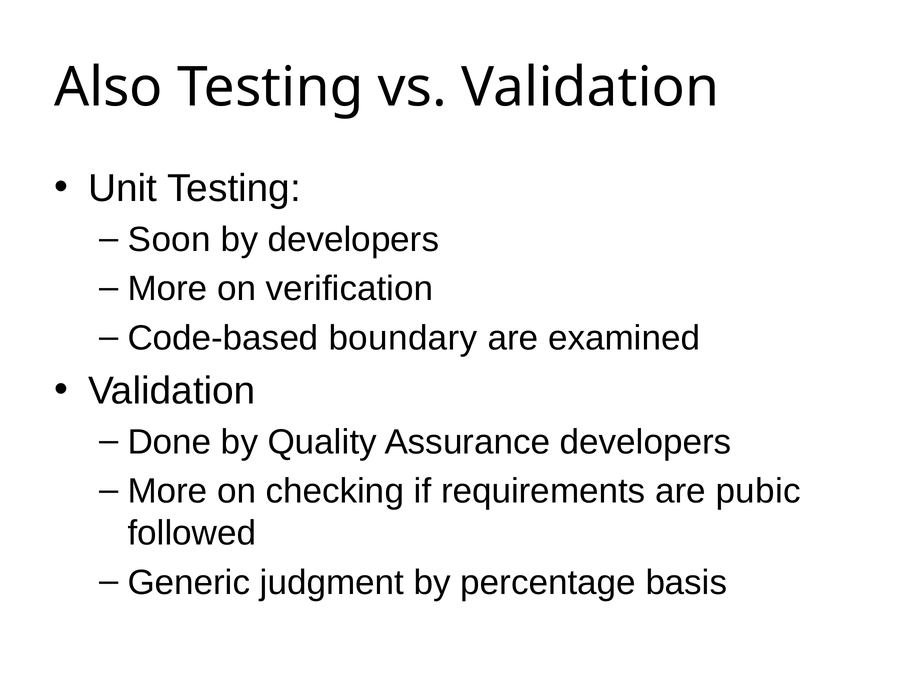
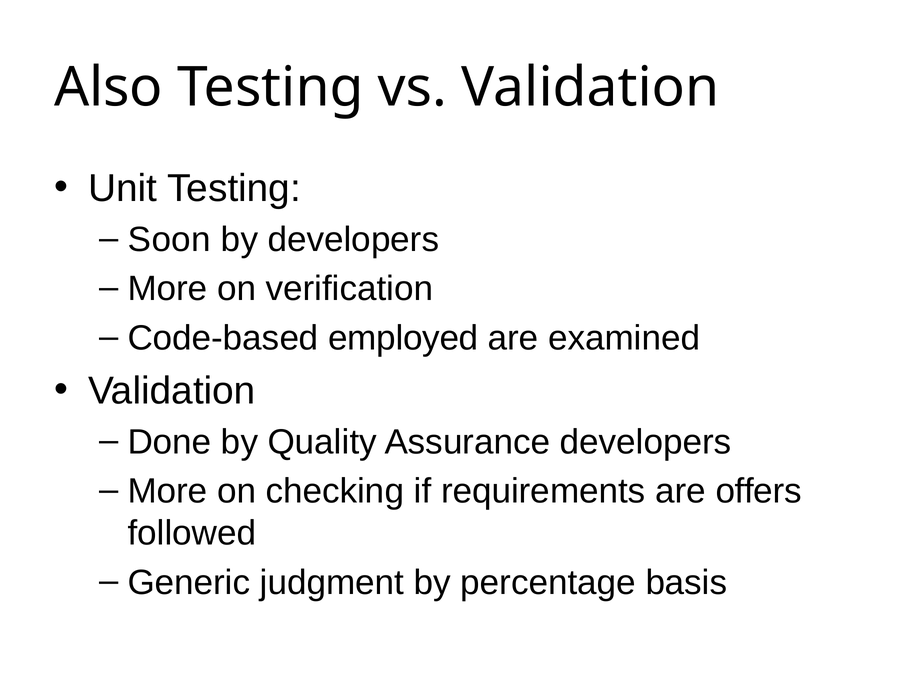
boundary: boundary -> employed
pubic: pubic -> offers
